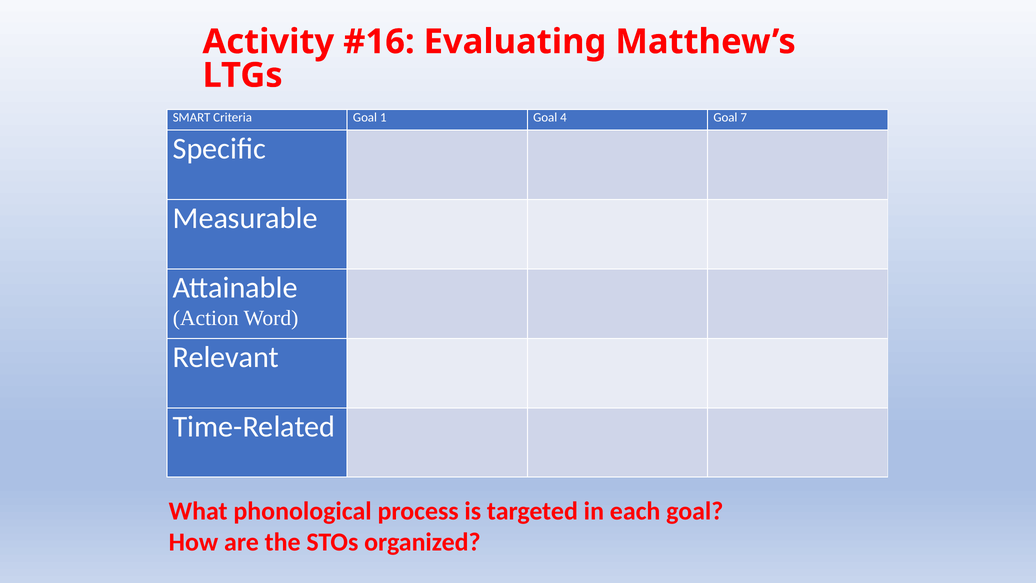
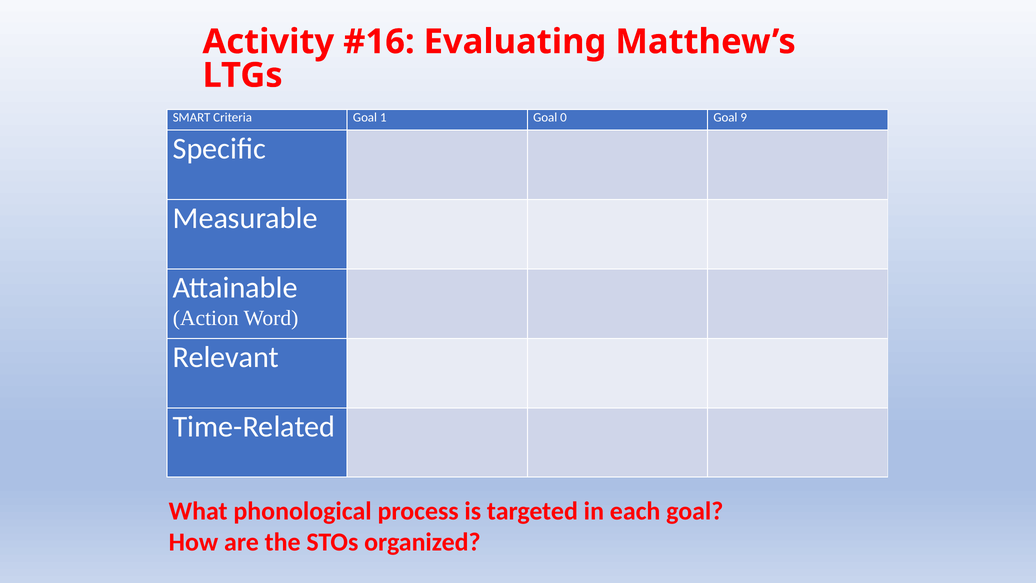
4: 4 -> 0
7: 7 -> 9
